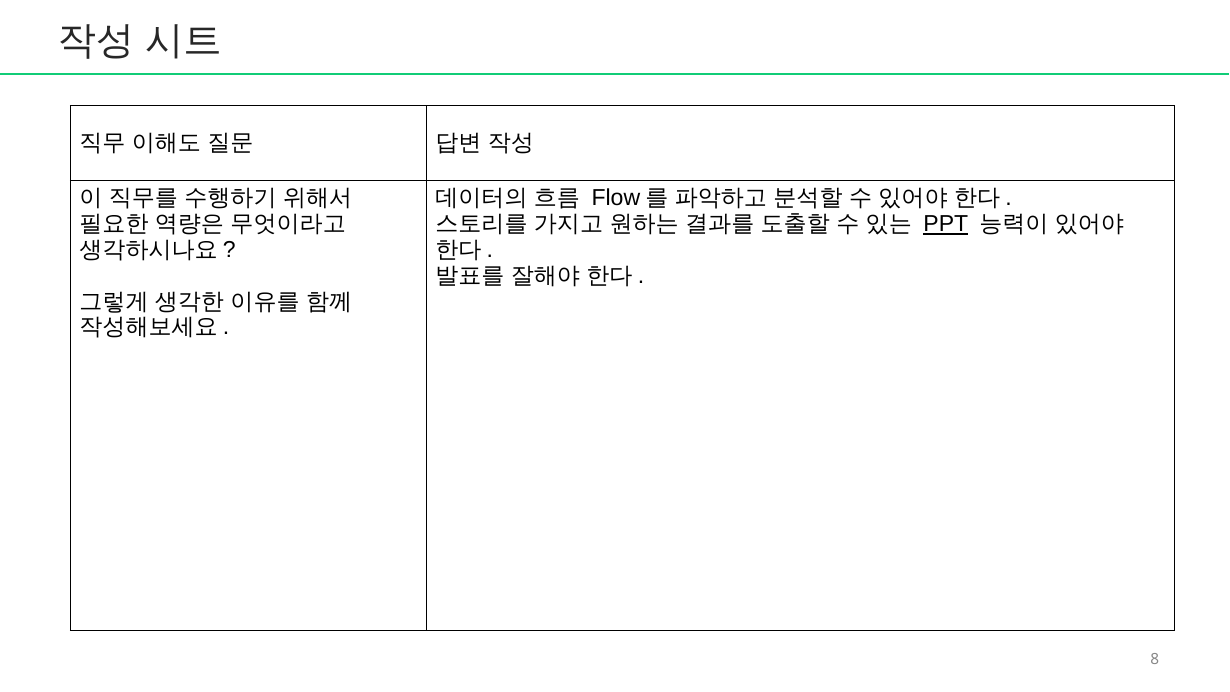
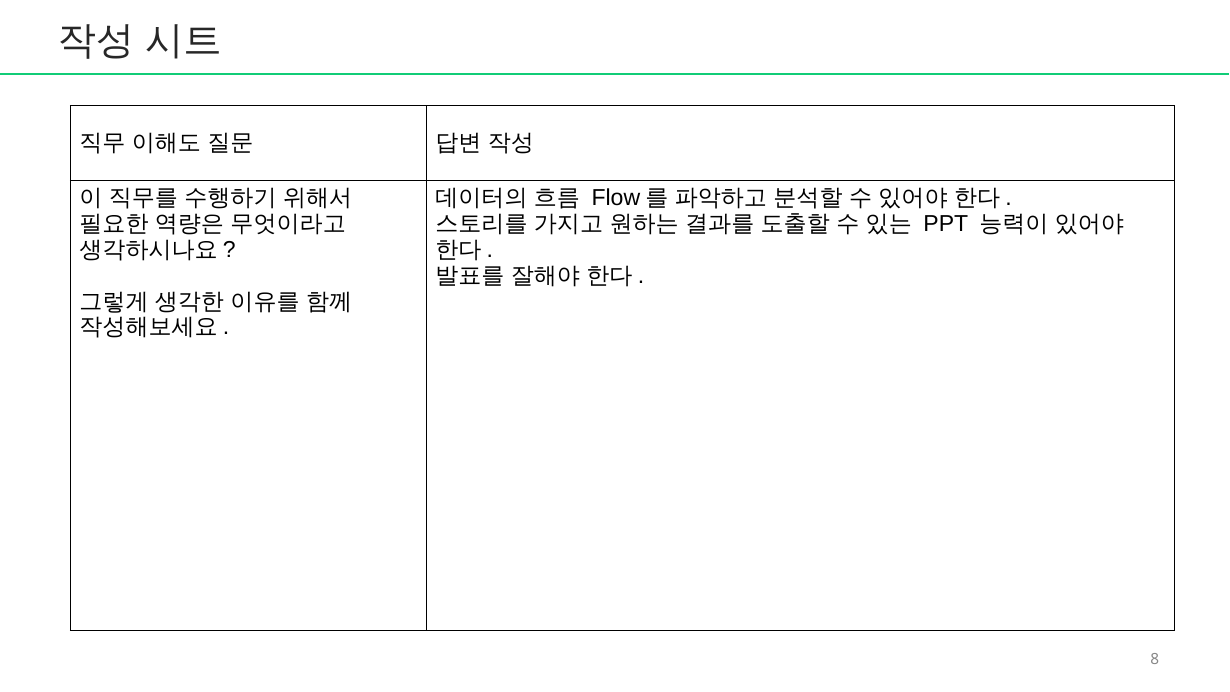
PPT underline: present -> none
